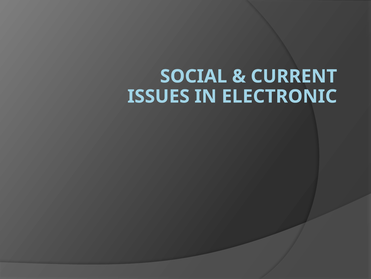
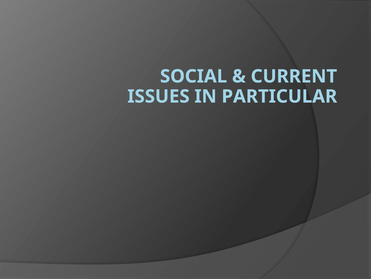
ELECTRONIC: ELECTRONIC -> PARTICULAR
